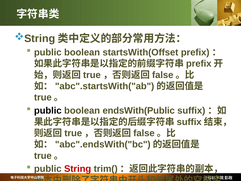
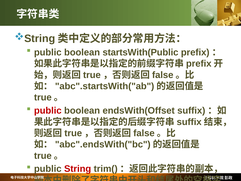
startsWith(Offset: startsWith(Offset -> startsWith(Public
public at (48, 110) colour: black -> red
endsWith(Public: endsWith(Public -> endsWith(Offset
